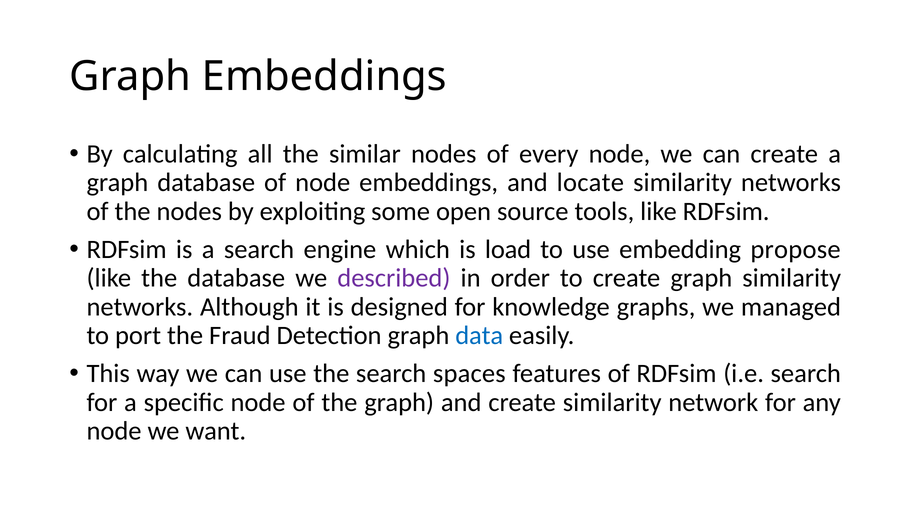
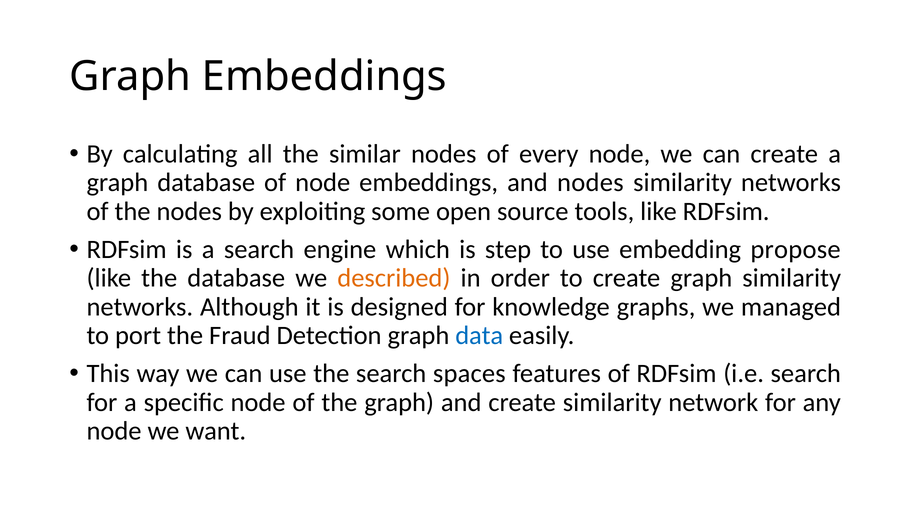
and locate: locate -> nodes
load: load -> step
described colour: purple -> orange
